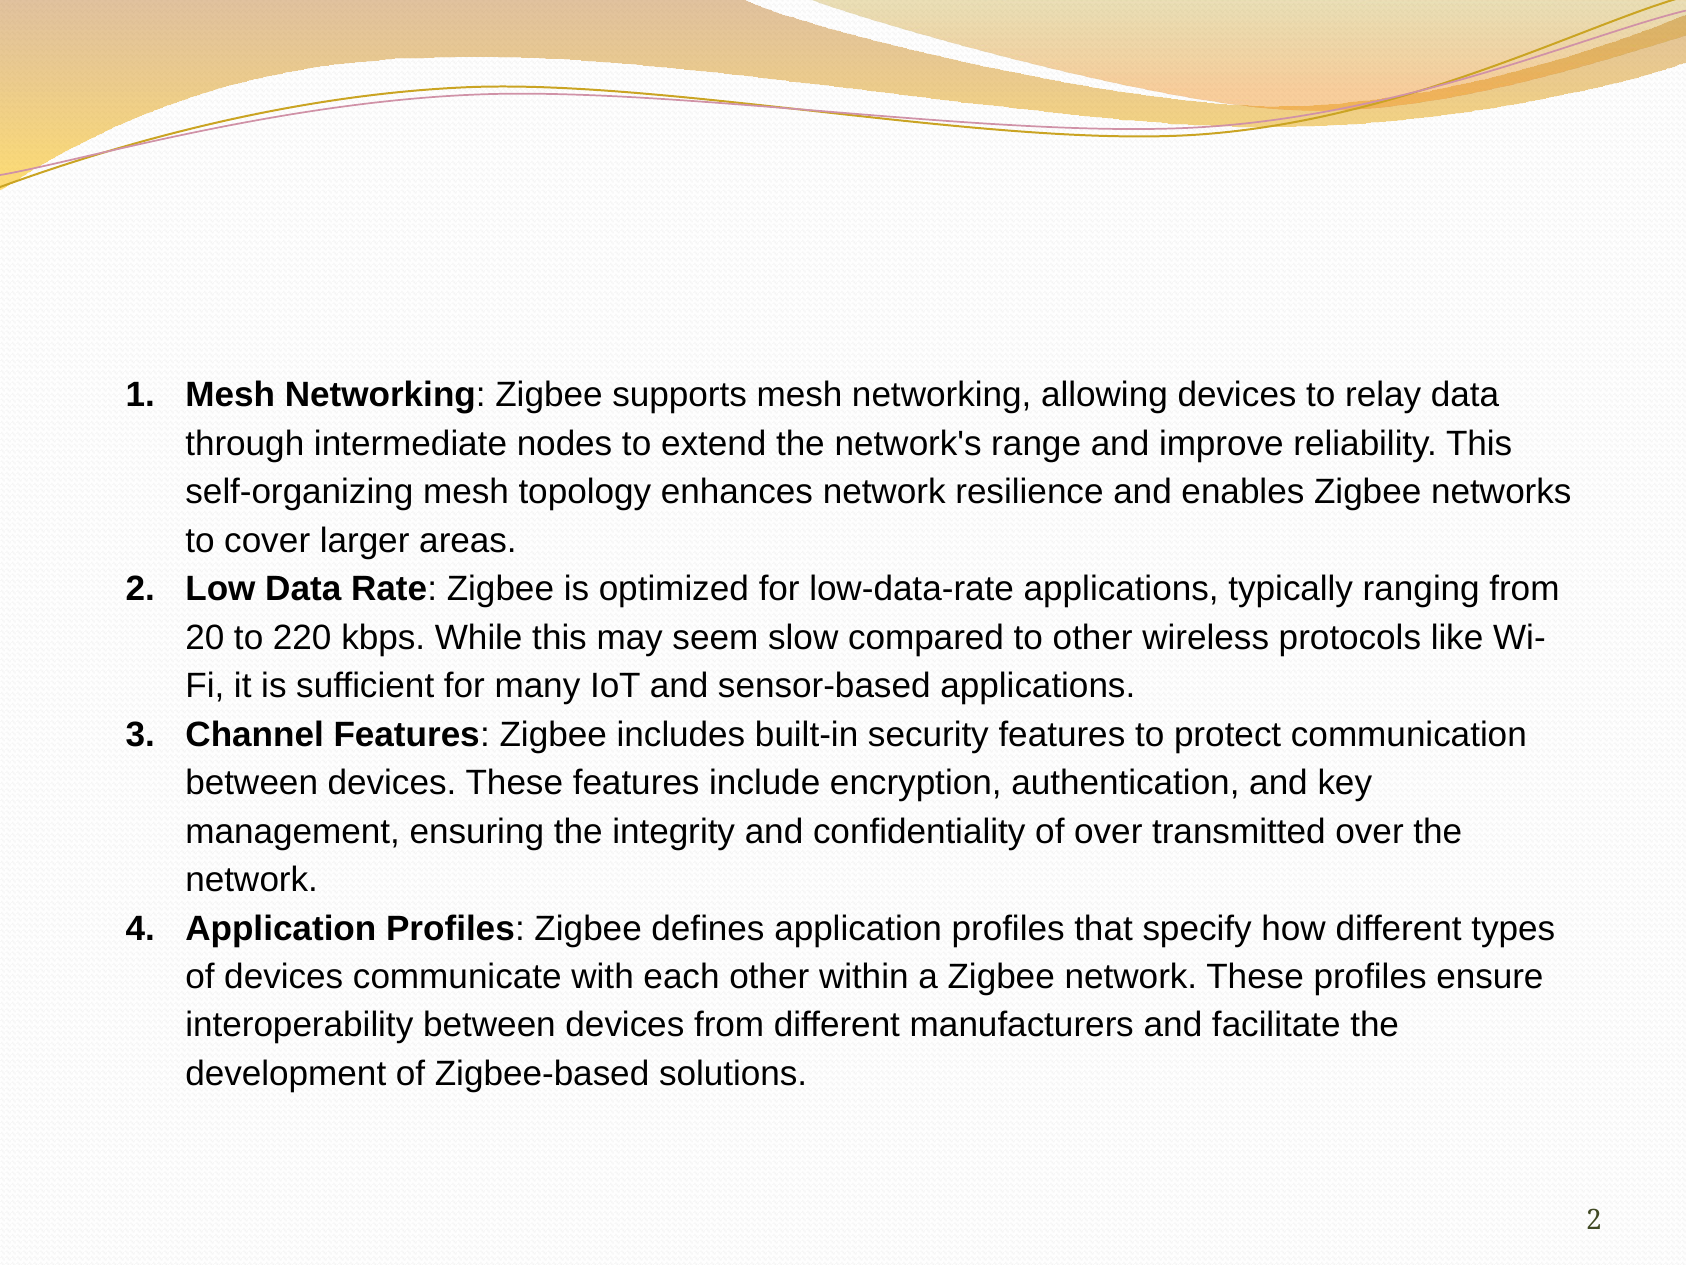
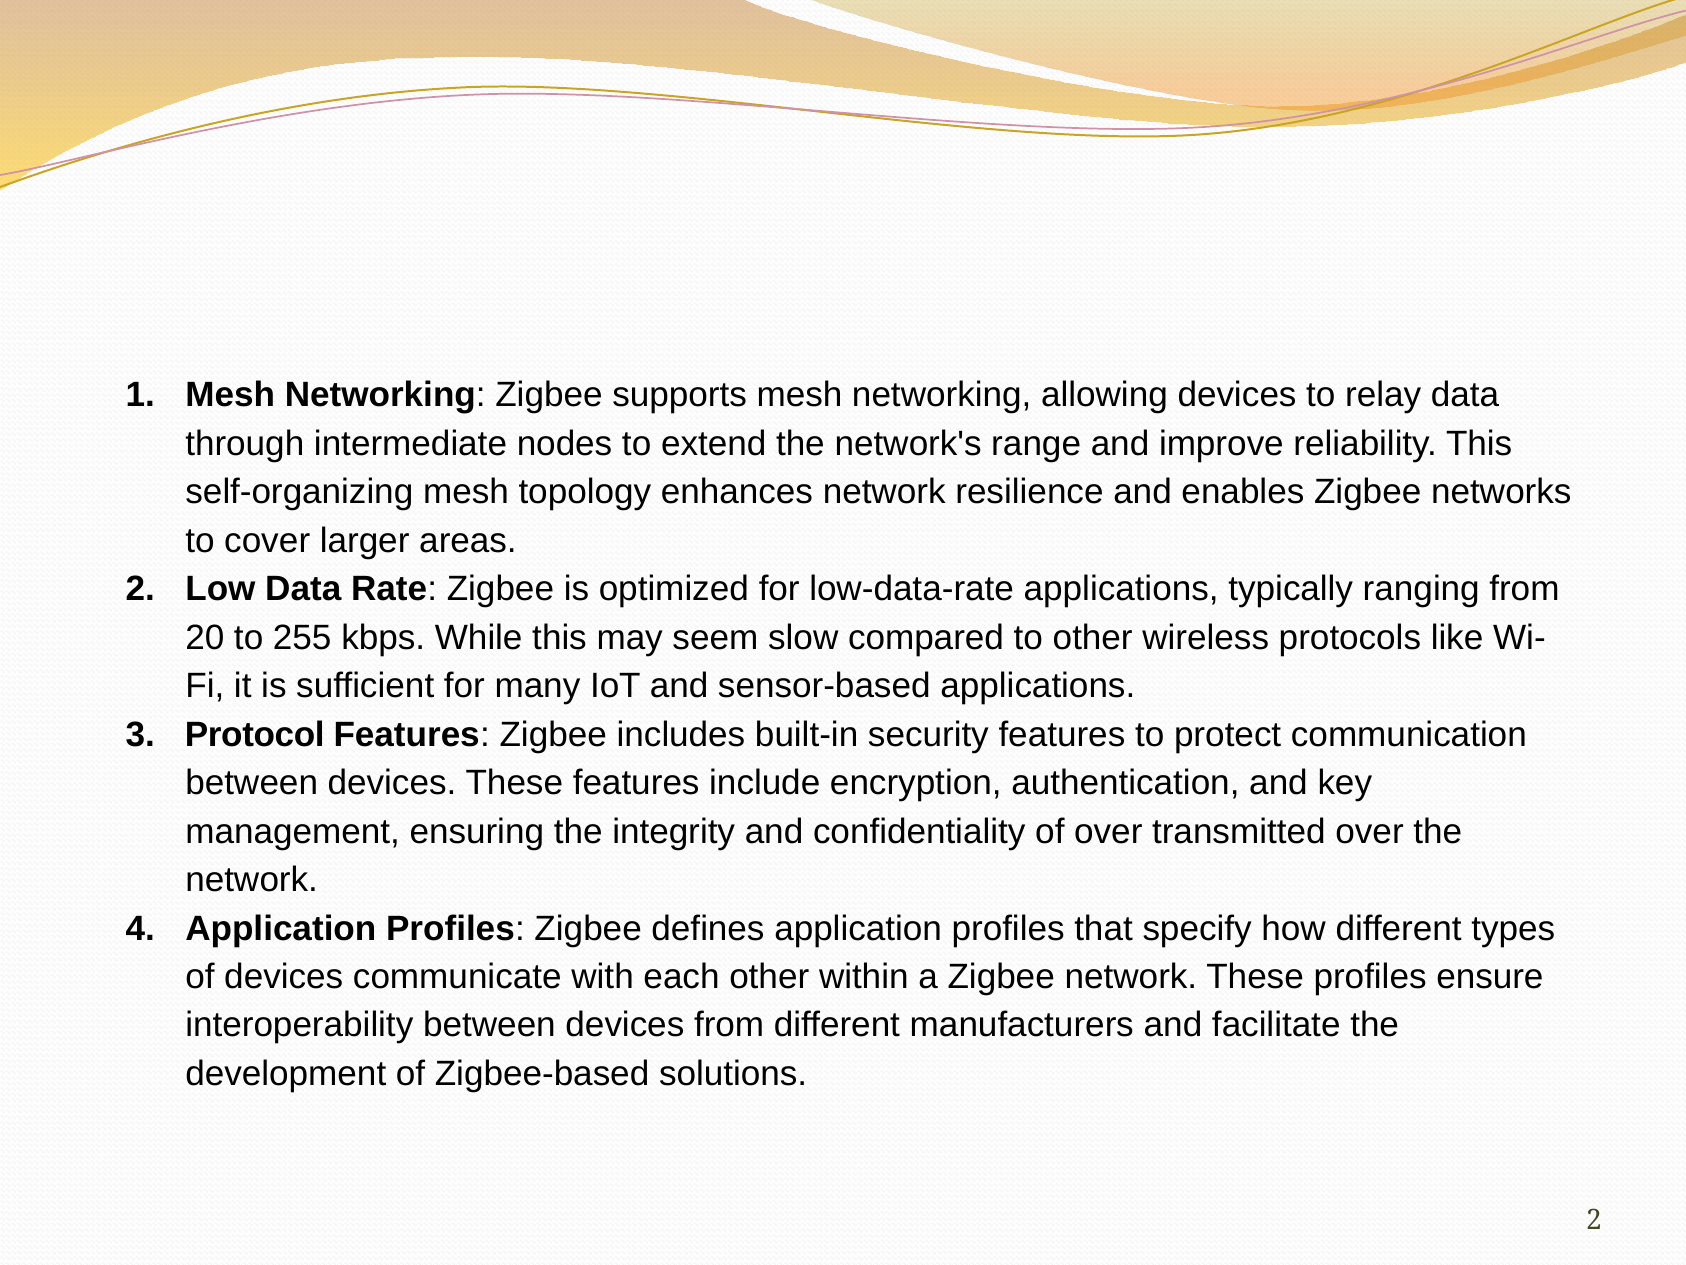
220: 220 -> 255
Channel: Channel -> Protocol
